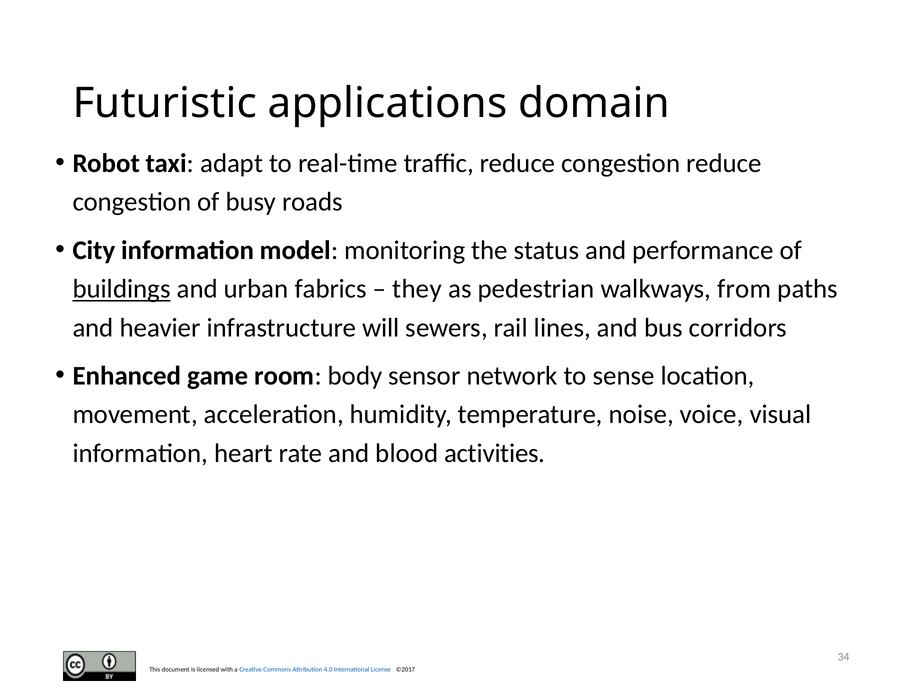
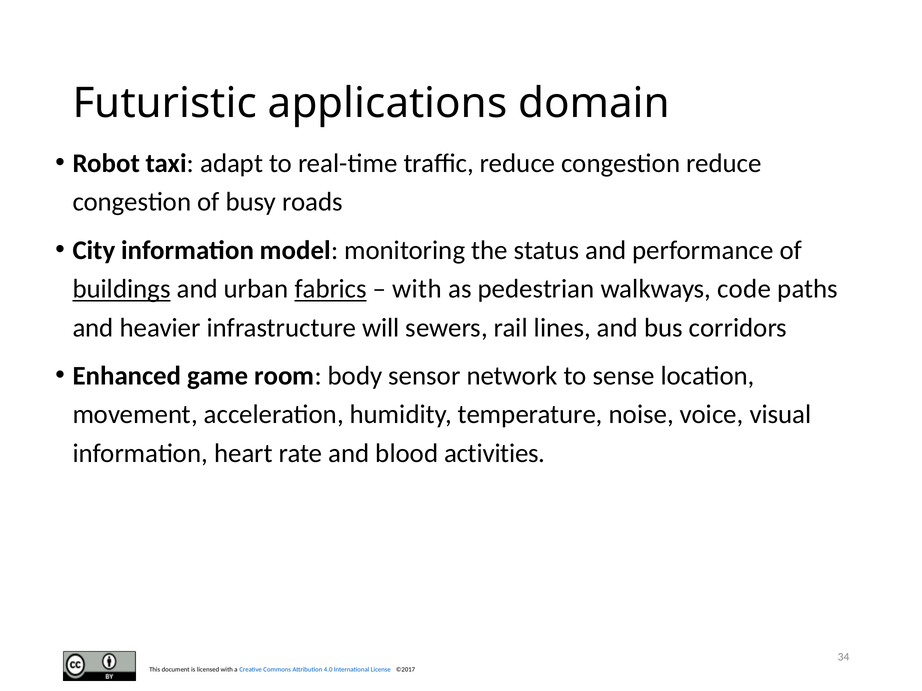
fabrics underline: none -> present
they at (417, 289): they -> with
from: from -> code
